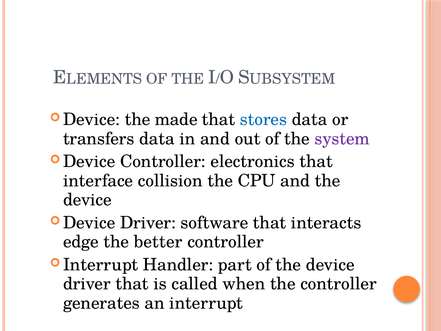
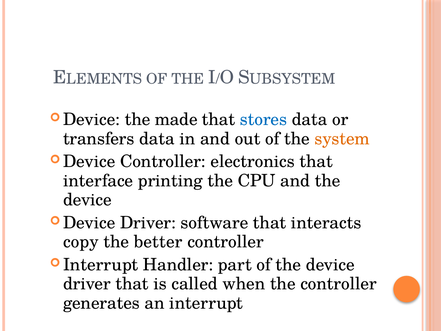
system colour: purple -> orange
collision: collision -> printing
edge: edge -> copy
